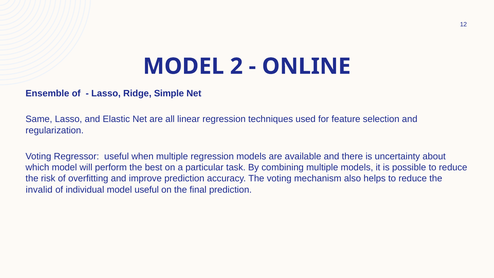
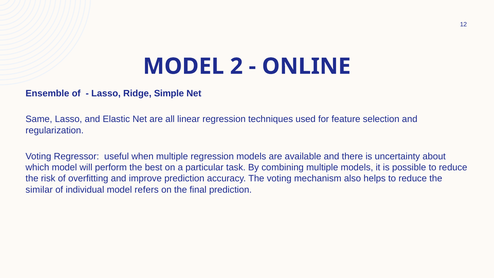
invalid: invalid -> similar
model useful: useful -> refers
